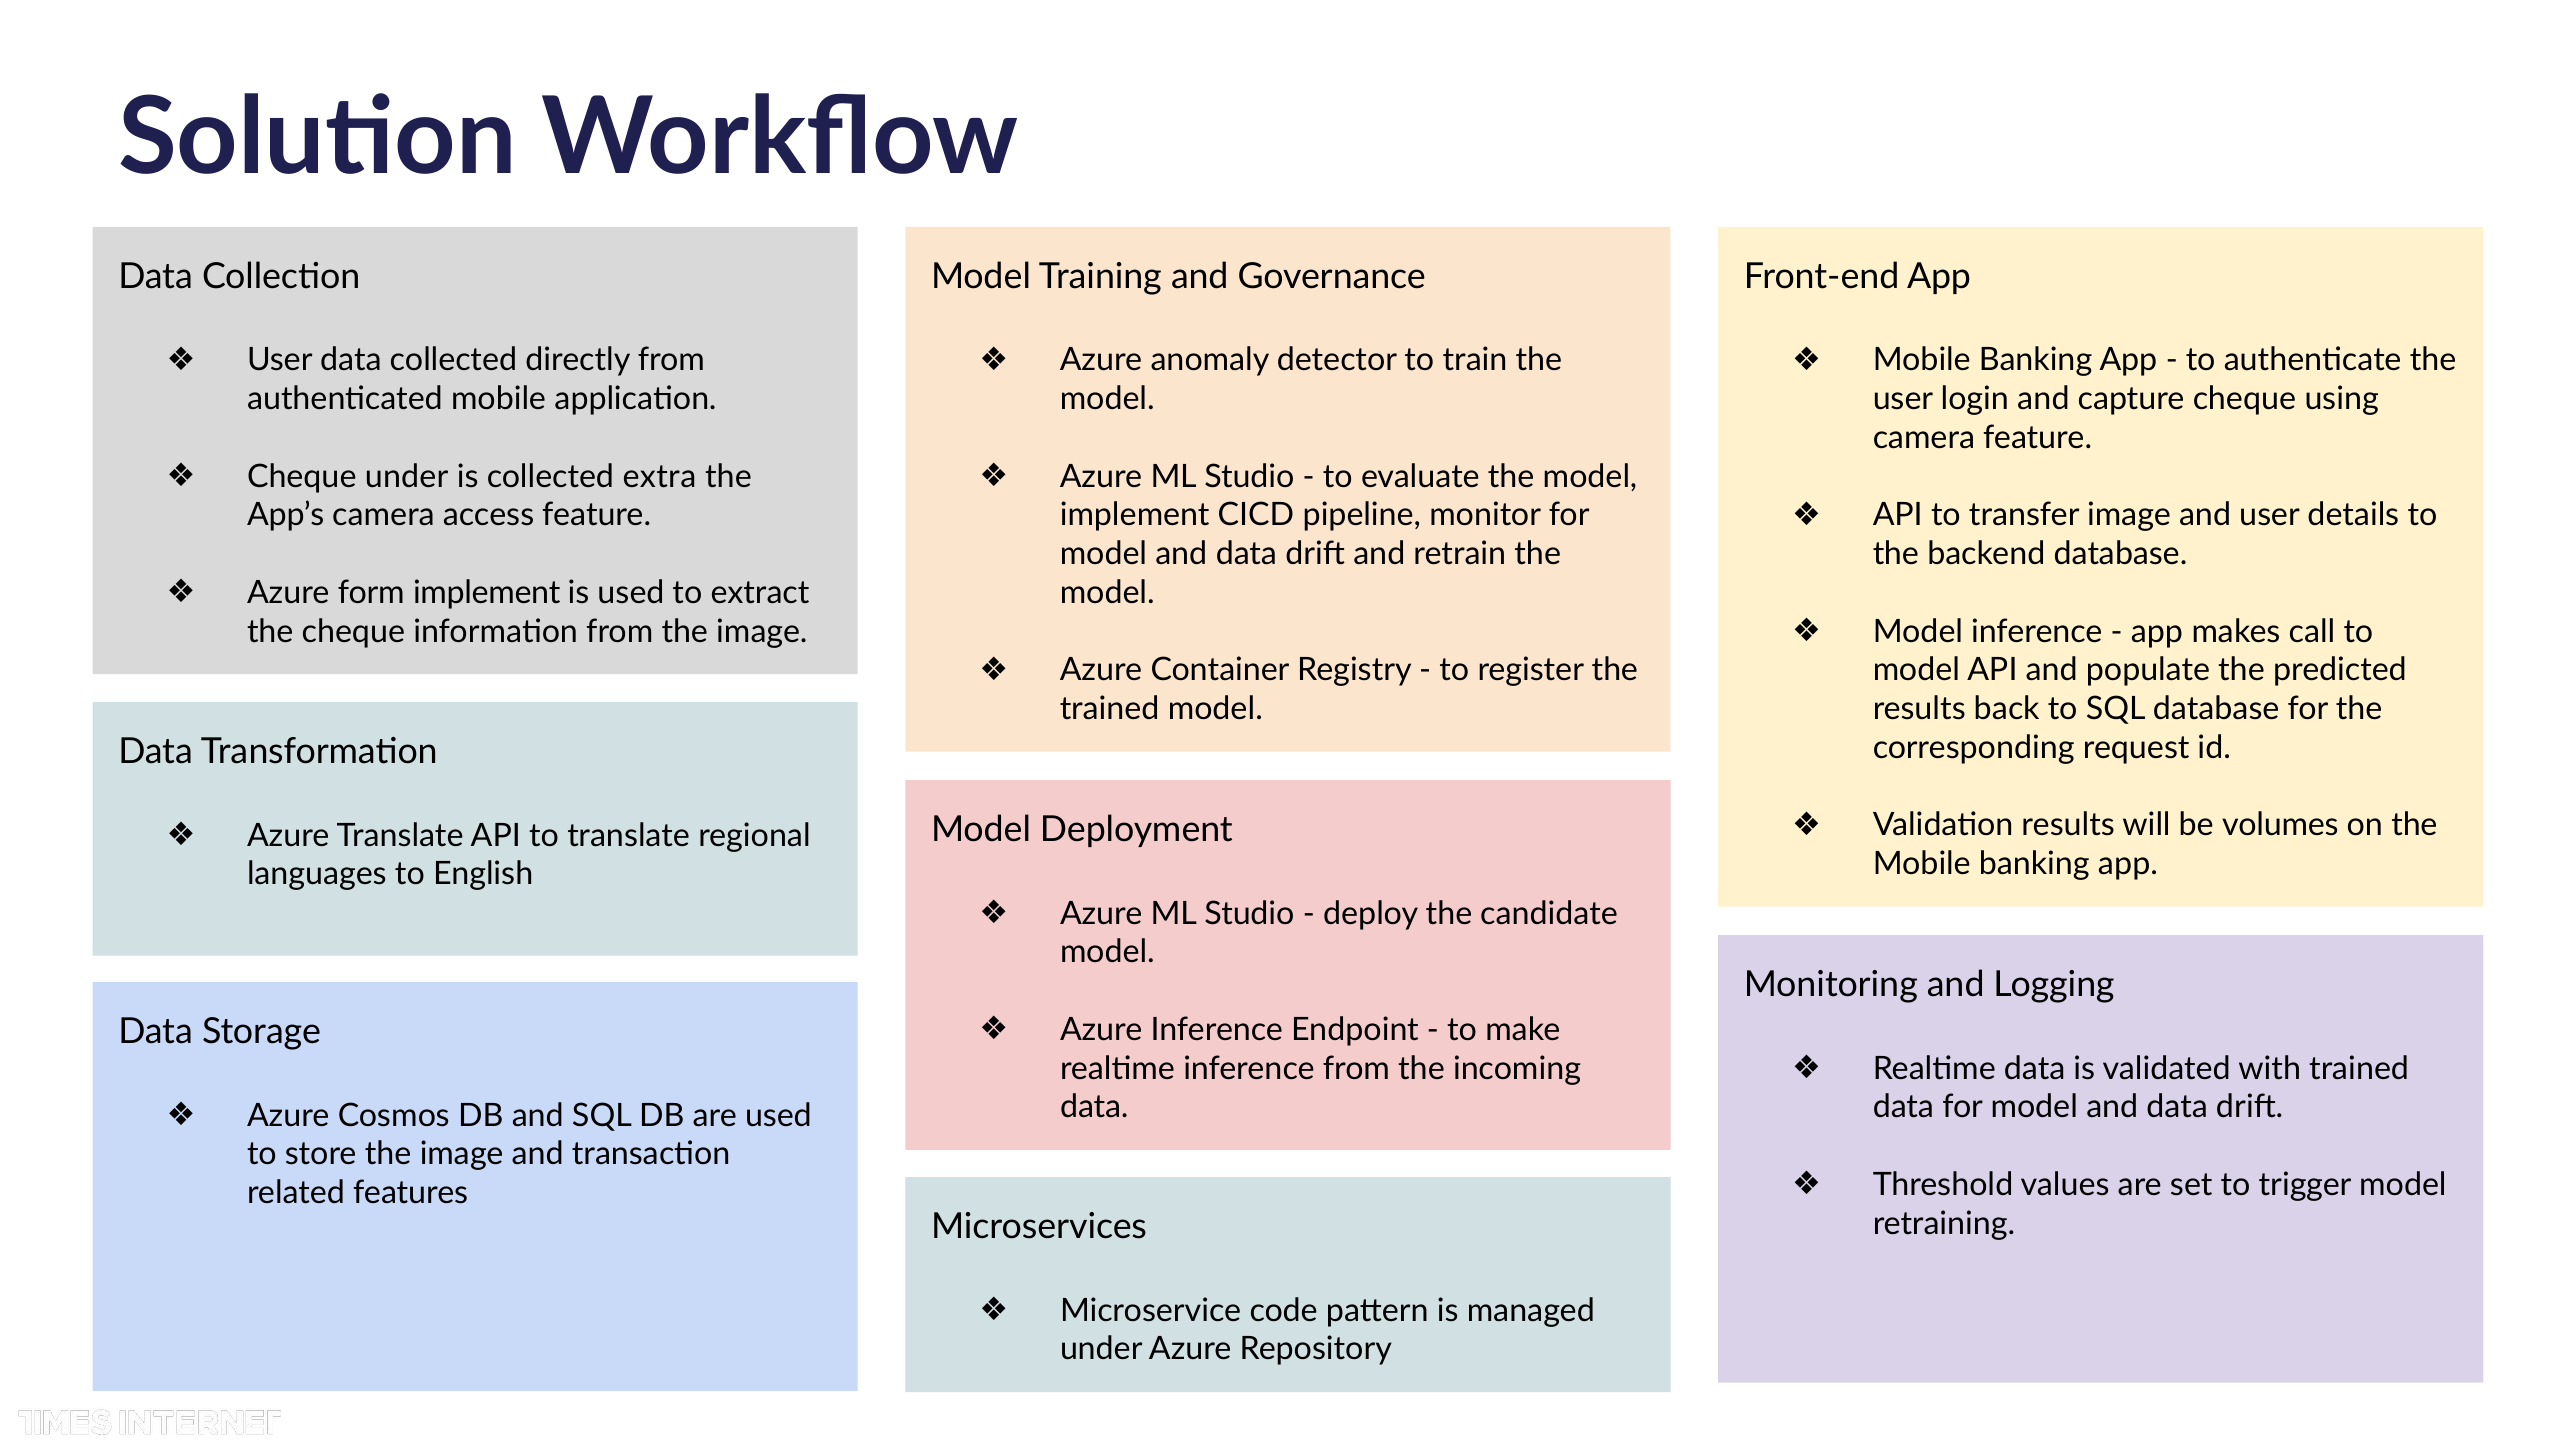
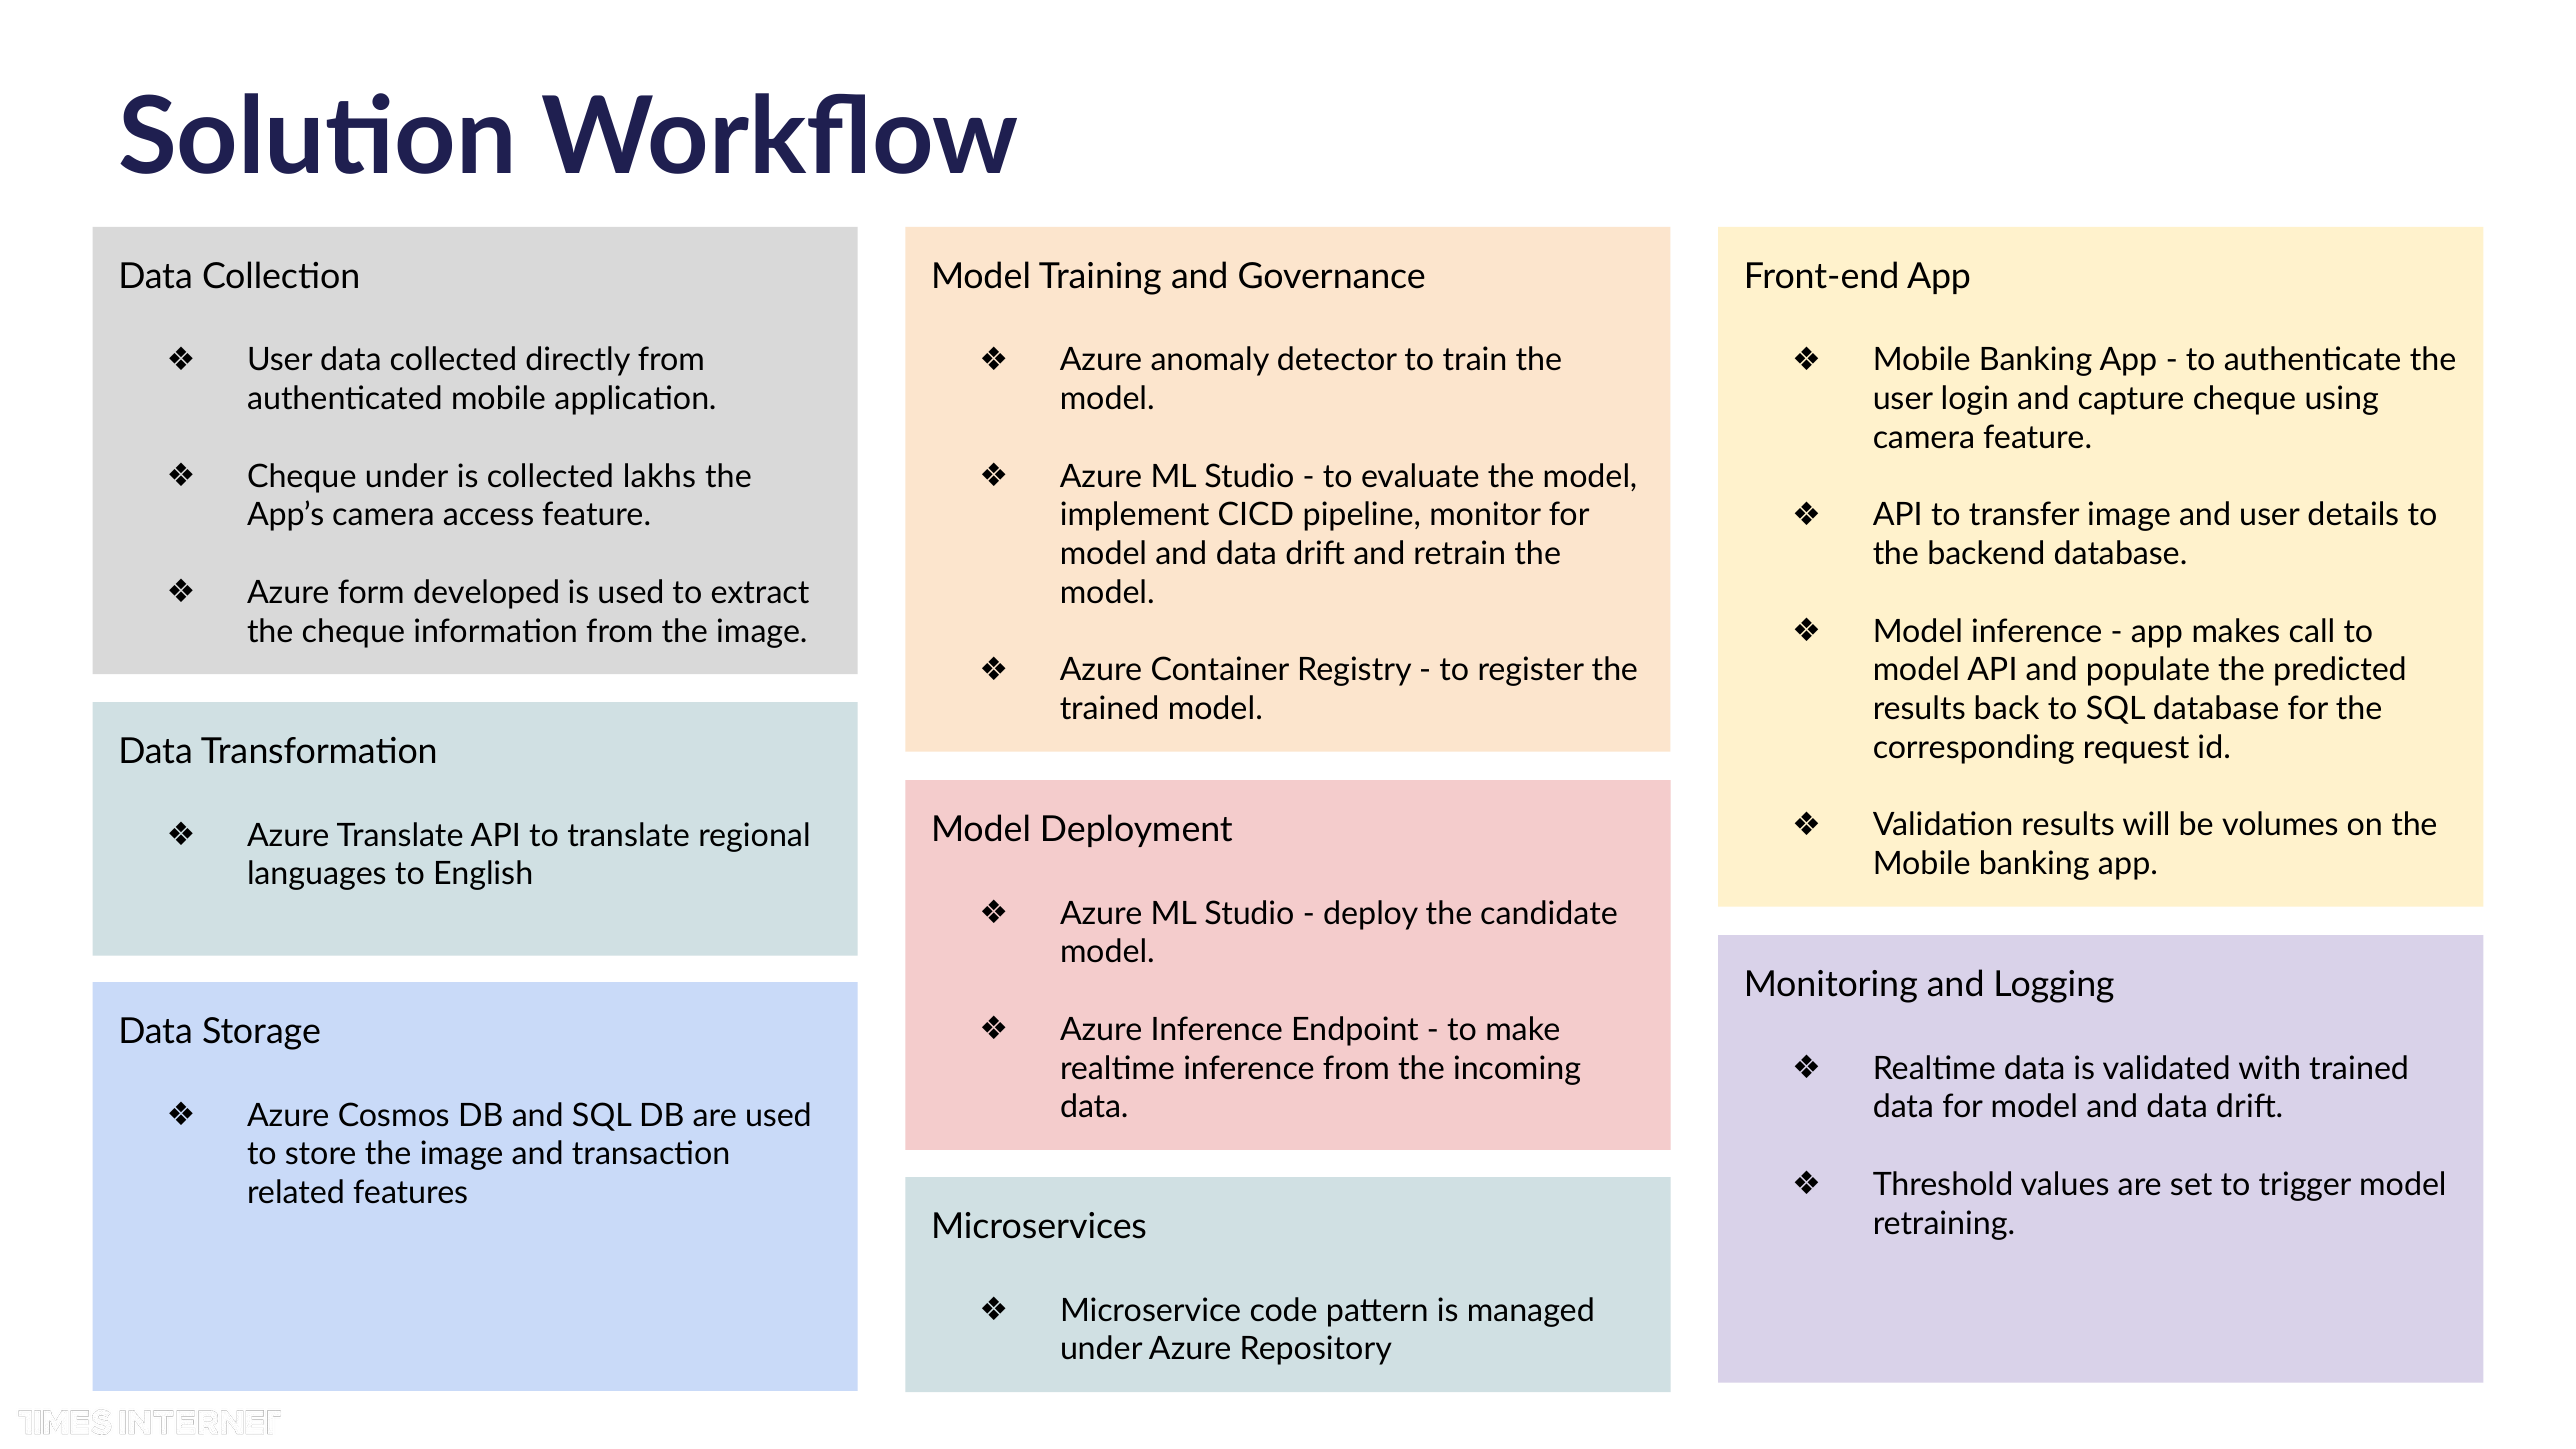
extra: extra -> lakhs
form implement: implement -> developed
